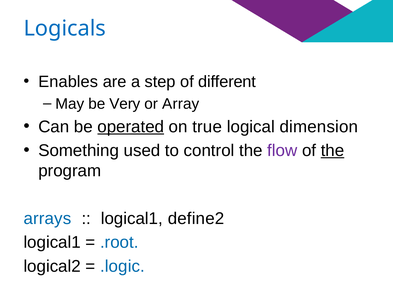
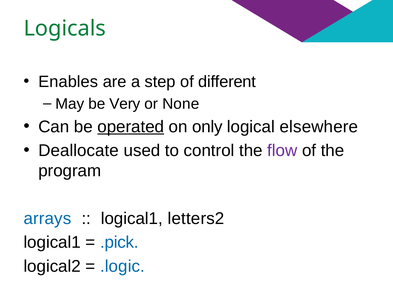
Logicals colour: blue -> green
Array: Array -> None
true: true -> only
dimension: dimension -> elsewhere
Something: Something -> Deallocate
the at (333, 150) underline: present -> none
define2: define2 -> letters2
.root: .root -> .pick
